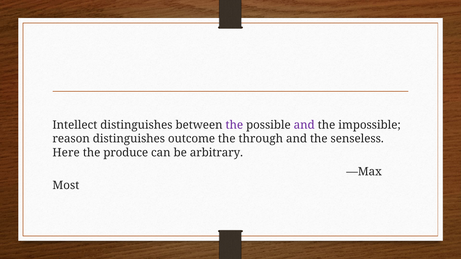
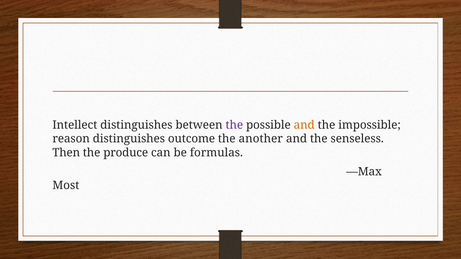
and at (304, 125) colour: purple -> orange
through: through -> another
Here: Here -> Then
arbitrary: arbitrary -> formulas
